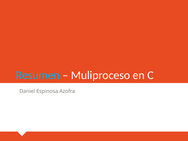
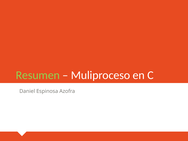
Resumen colour: light blue -> light green
